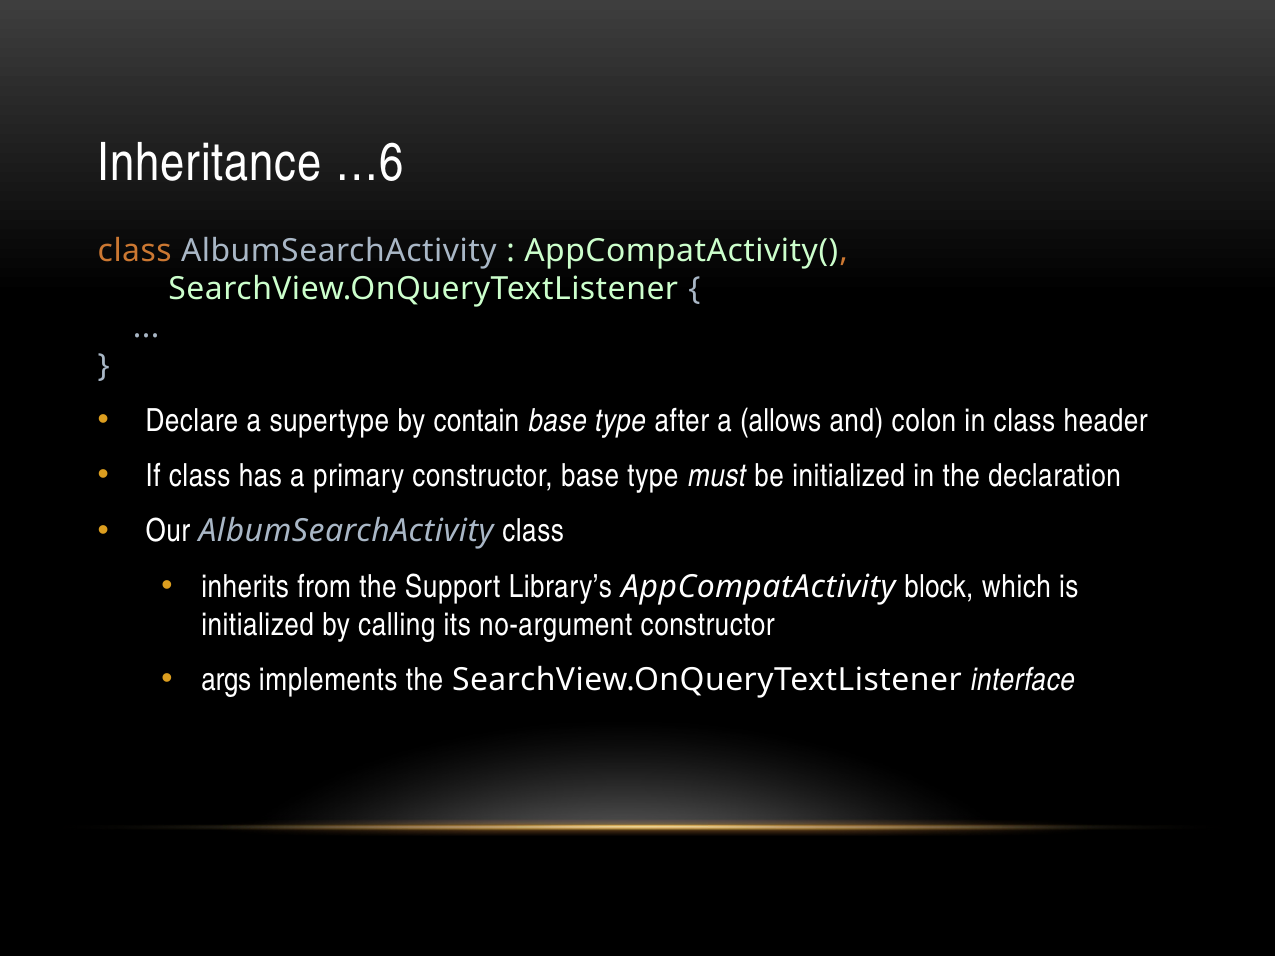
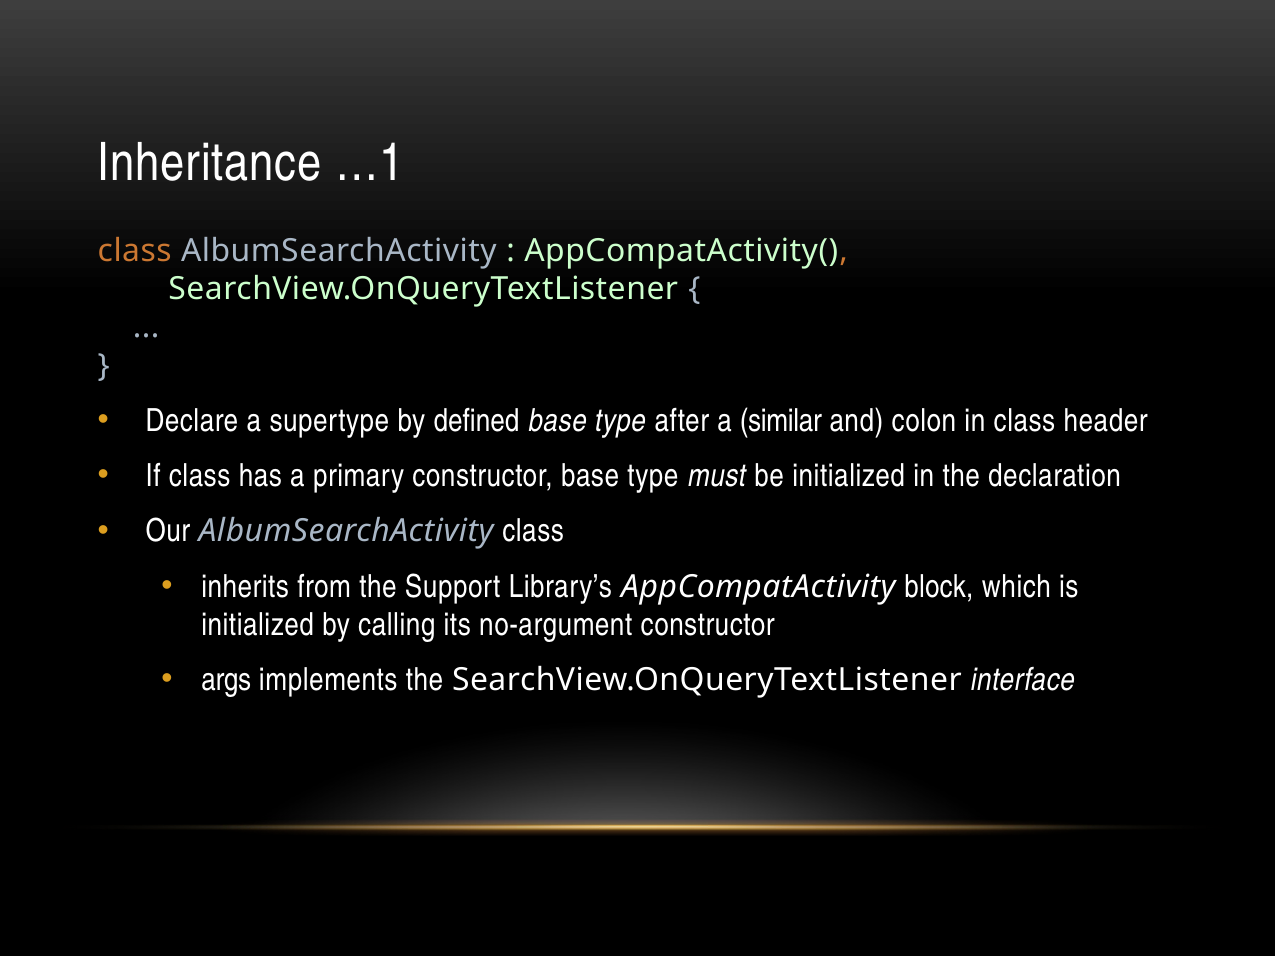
…6: …6 -> …1
contain: contain -> defined
allows: allows -> similar
